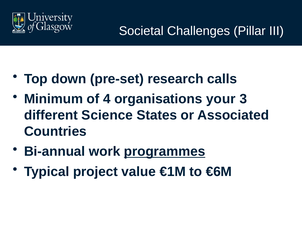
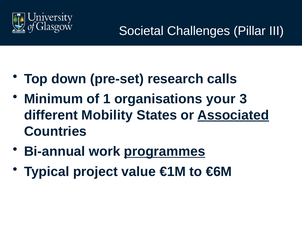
4: 4 -> 1
Science: Science -> Mobility
Associated underline: none -> present
